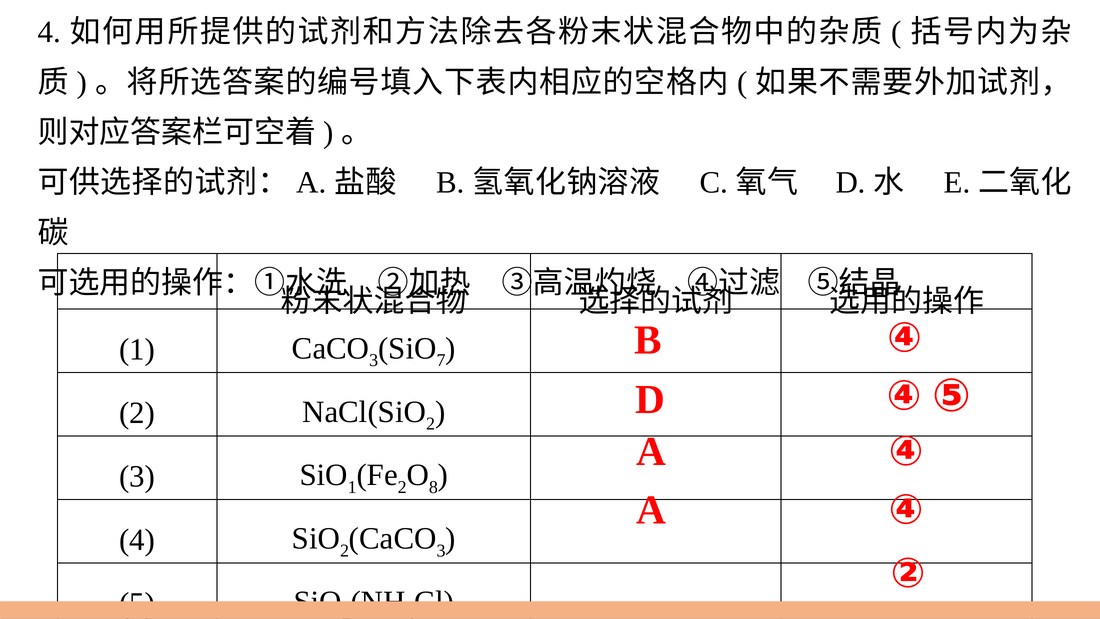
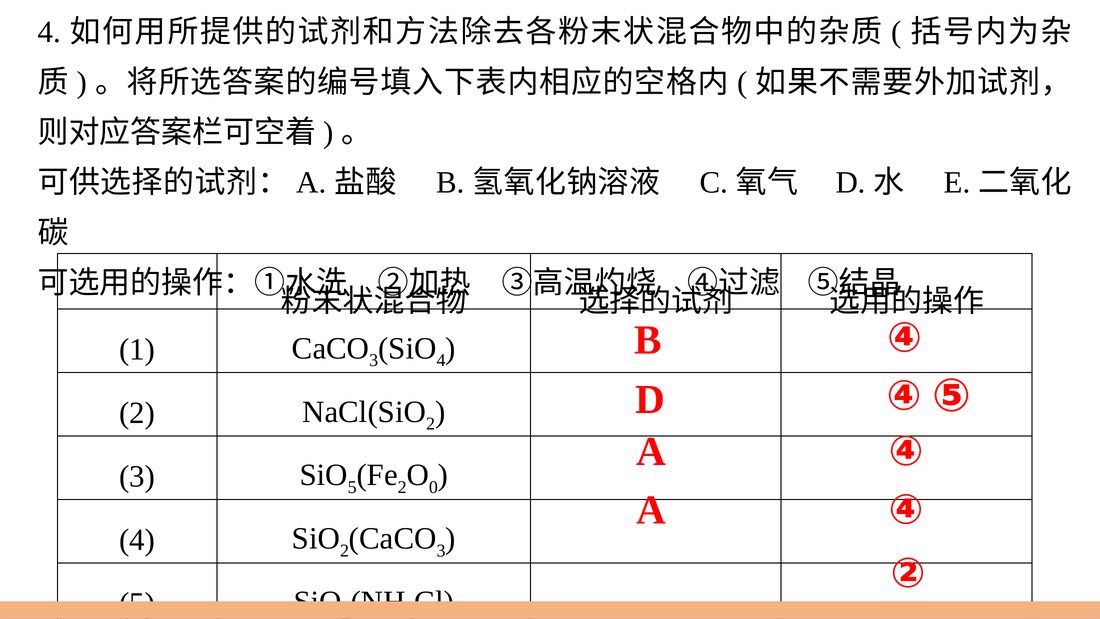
7 at (441, 360): 7 -> 4
1 at (352, 487): 1 -> 5
8: 8 -> 0
